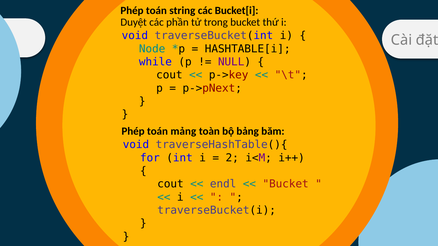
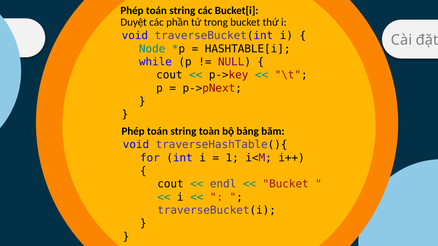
mảng at (183, 132): mảng -> string
2: 2 -> 1
